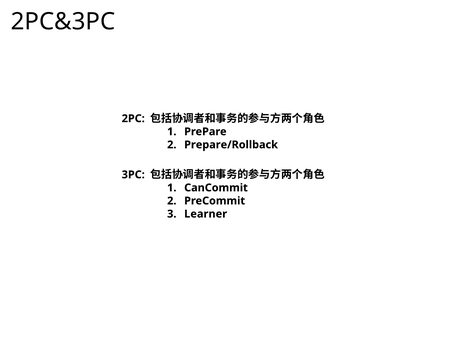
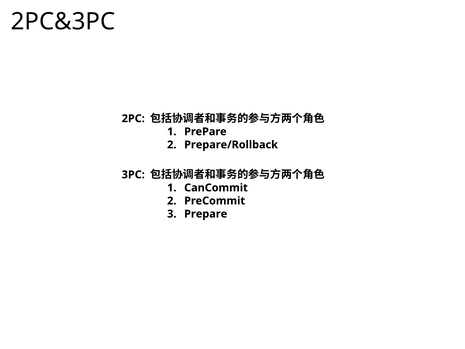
Learner at (206, 214): Learner -> Prepare
